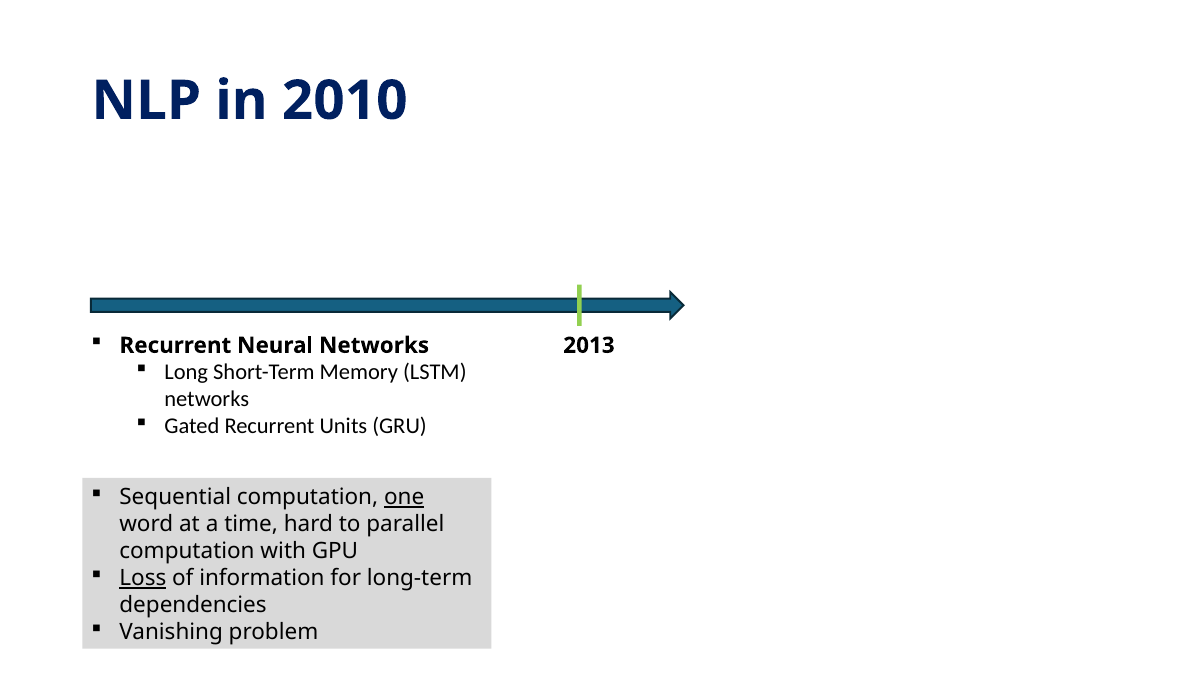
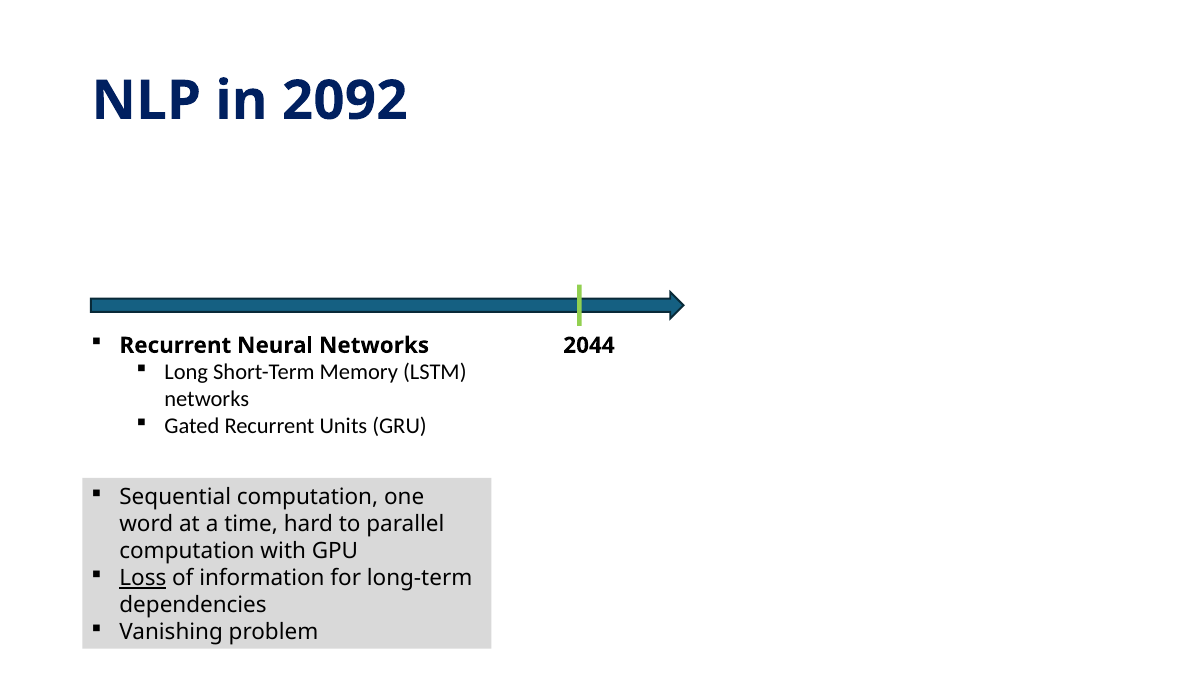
2010: 2010 -> 2092
2013: 2013 -> 2044
one underline: present -> none
